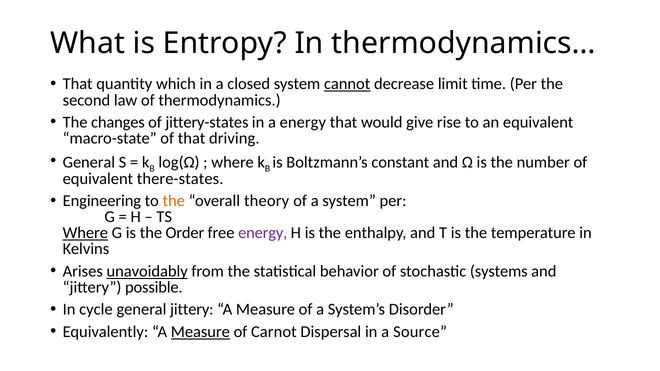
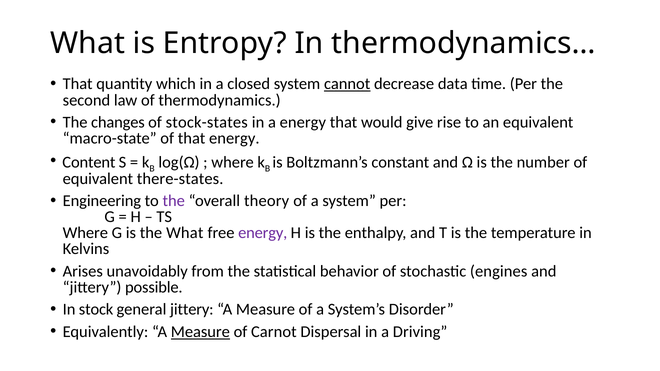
limit: limit -> data
jittery-states: jittery-states -> stock-states
that driving: driving -> energy
General at (89, 162): General -> Content
the at (174, 201) colour: orange -> purple
Where at (85, 233) underline: present -> none
the Order: Order -> What
unavoidably underline: present -> none
systems: systems -> engines
cycle: cycle -> stock
Source: Source -> Driving
